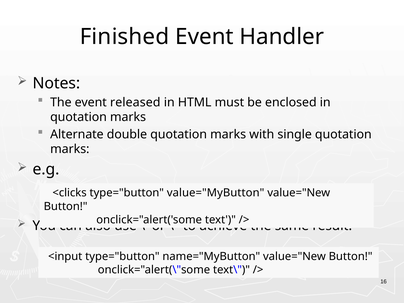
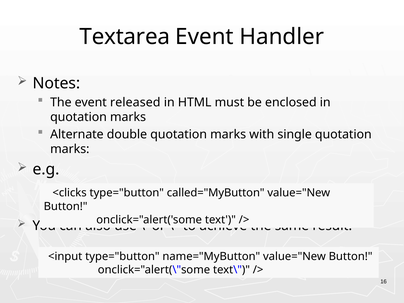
Finished: Finished -> Textarea
value="MyButton: value="MyButton -> called="MyButton
